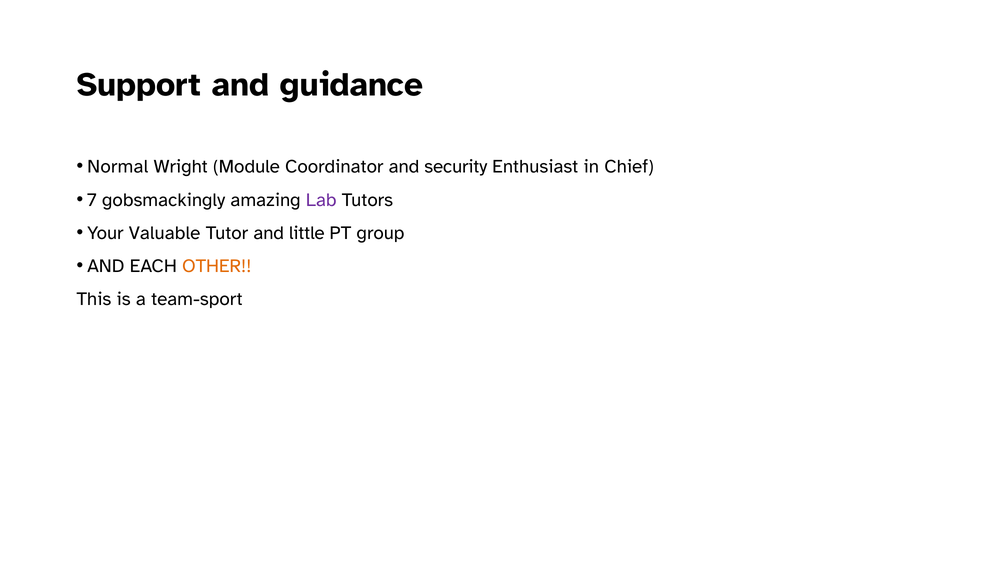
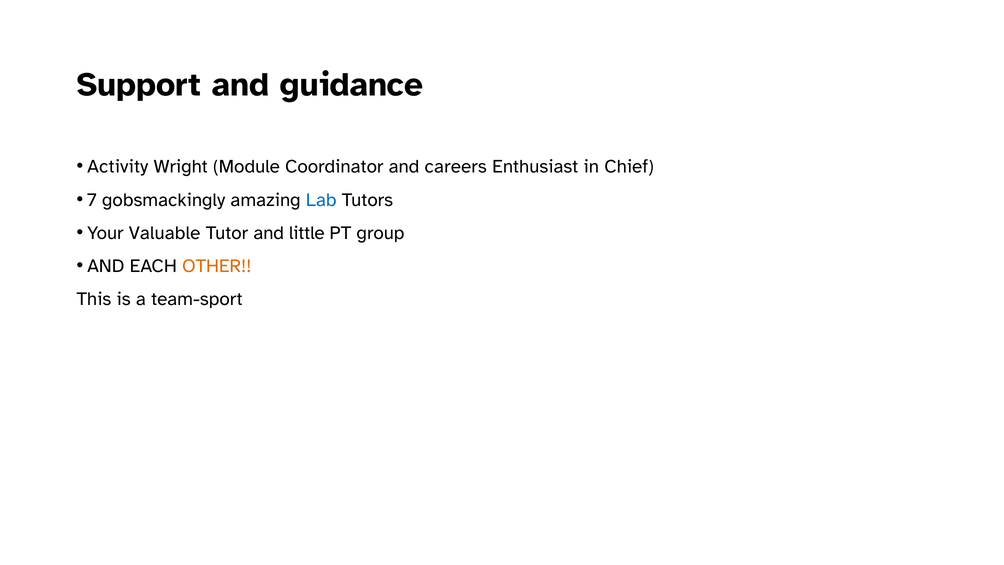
Normal: Normal -> Activity
security: security -> careers
Lab colour: purple -> blue
